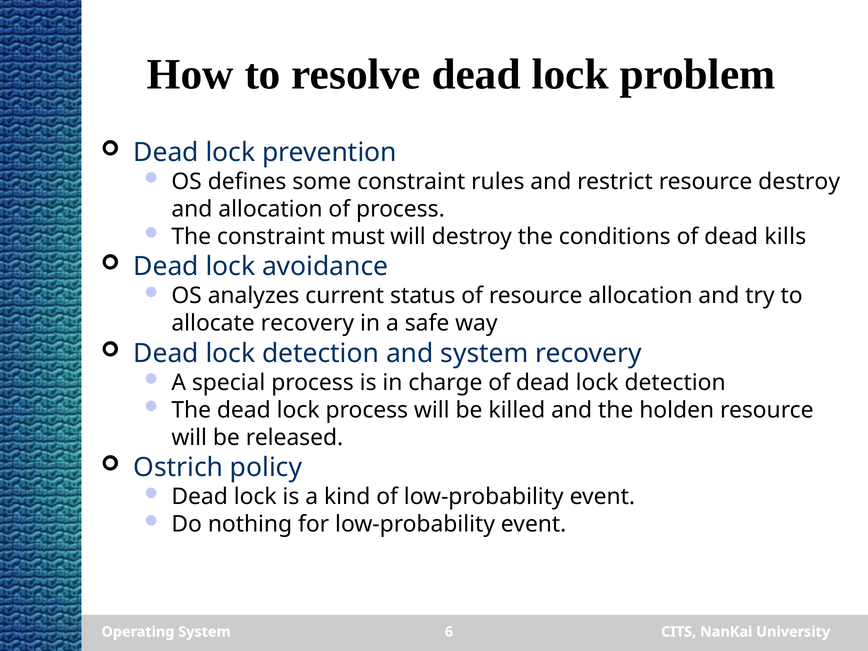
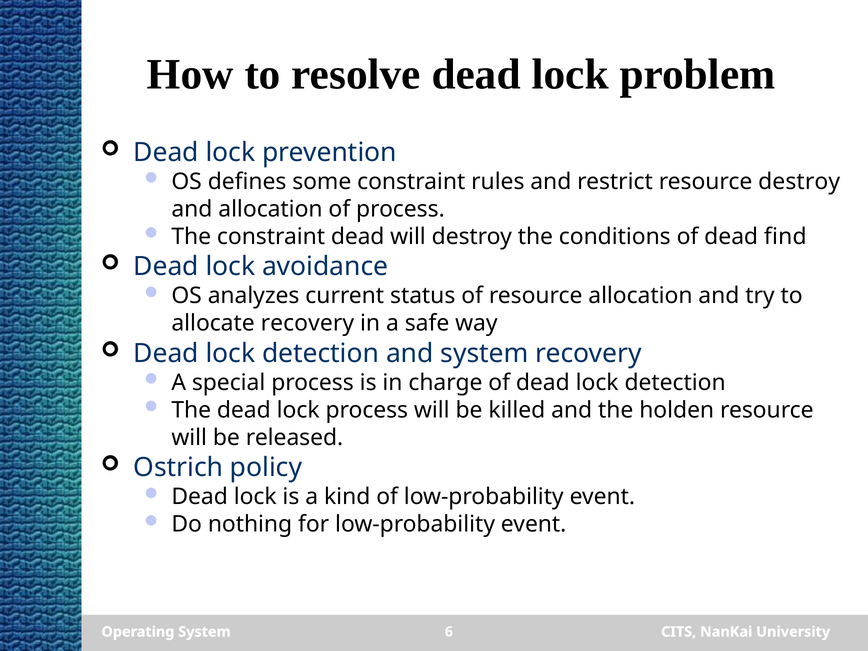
constraint must: must -> dead
kills: kills -> find
